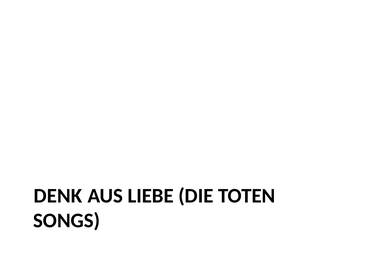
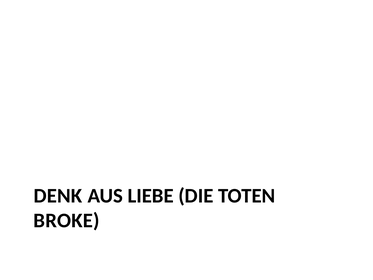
SONGS: SONGS -> BROKE
